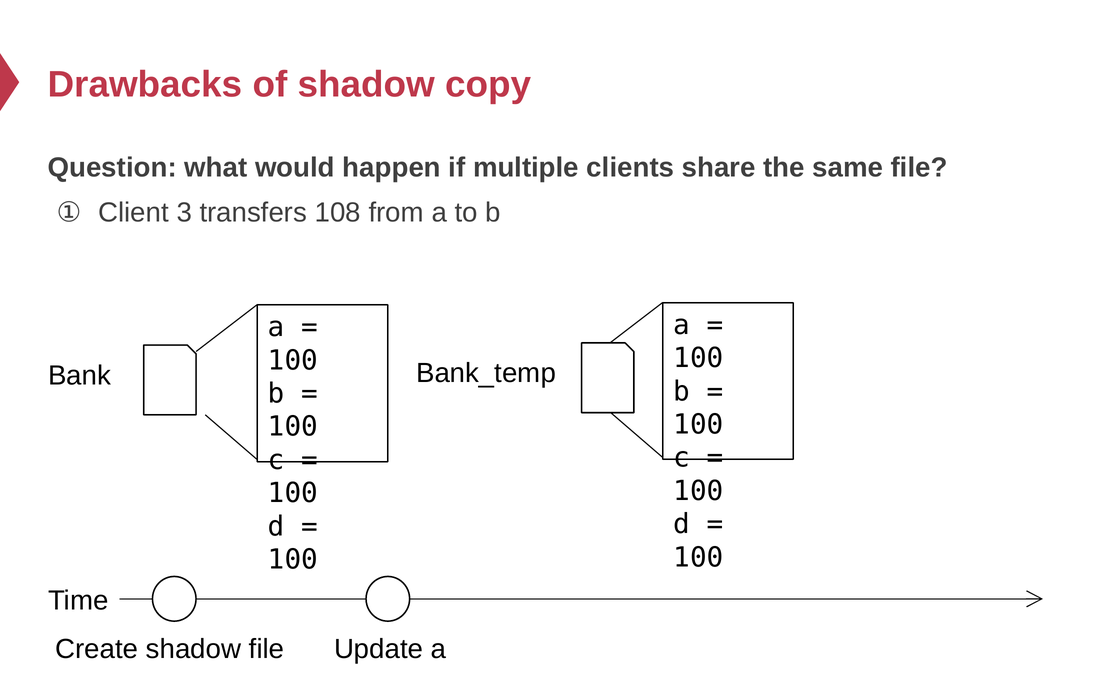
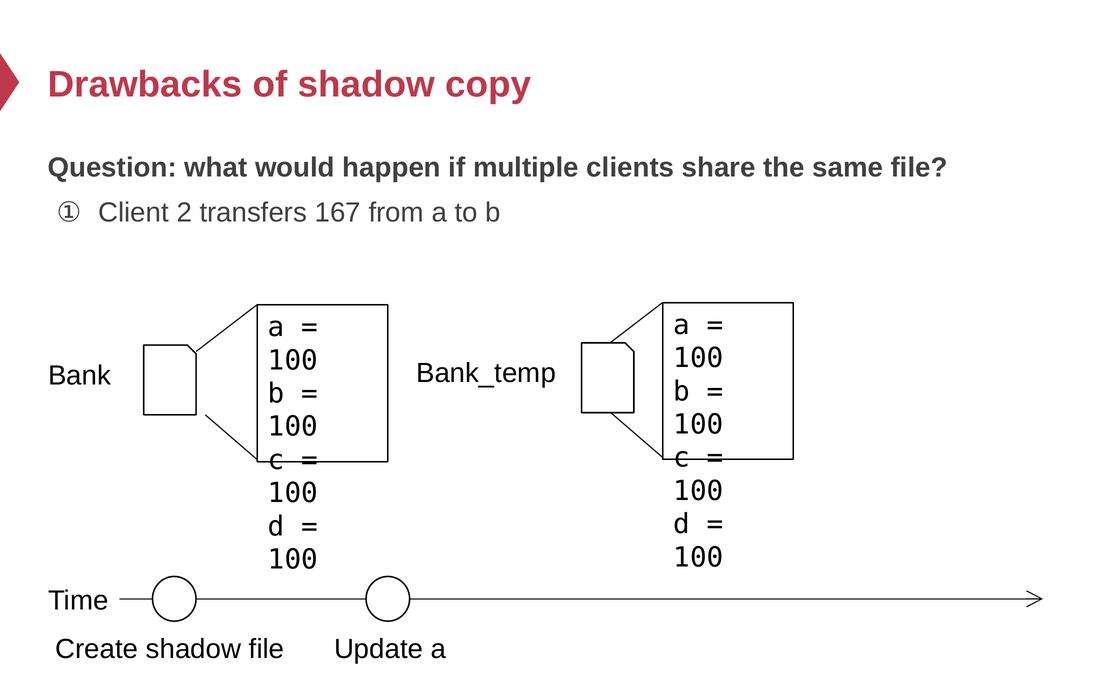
3: 3 -> 2
108: 108 -> 167
